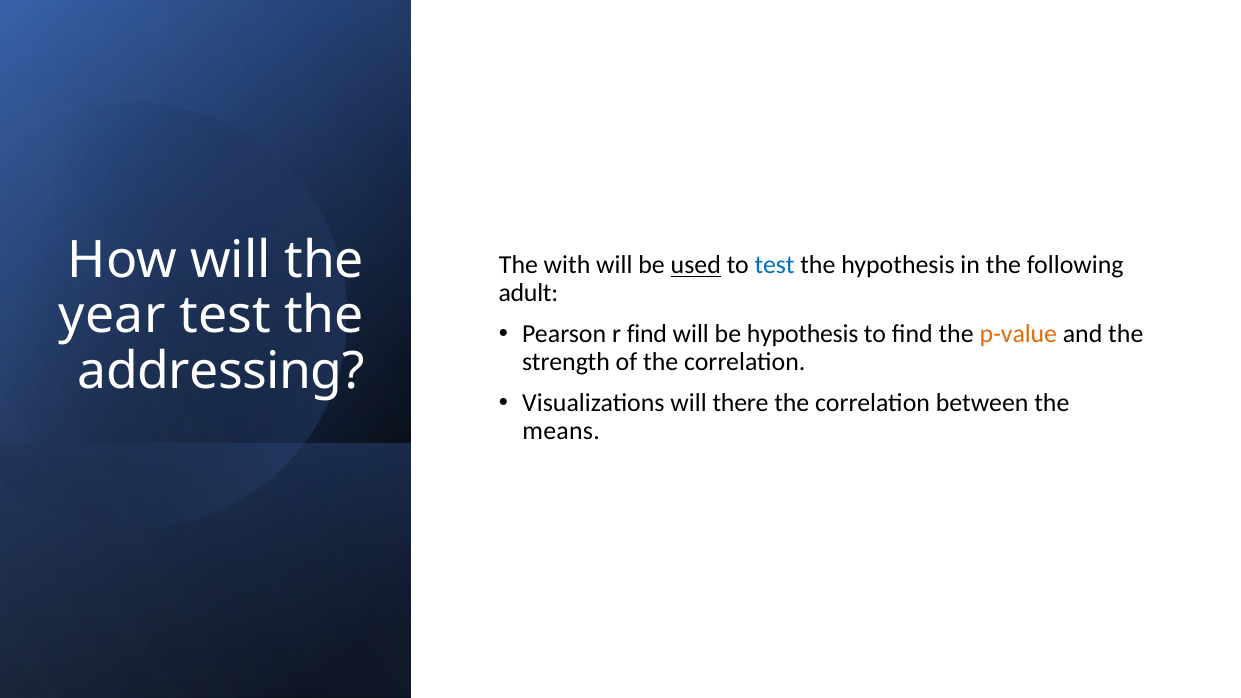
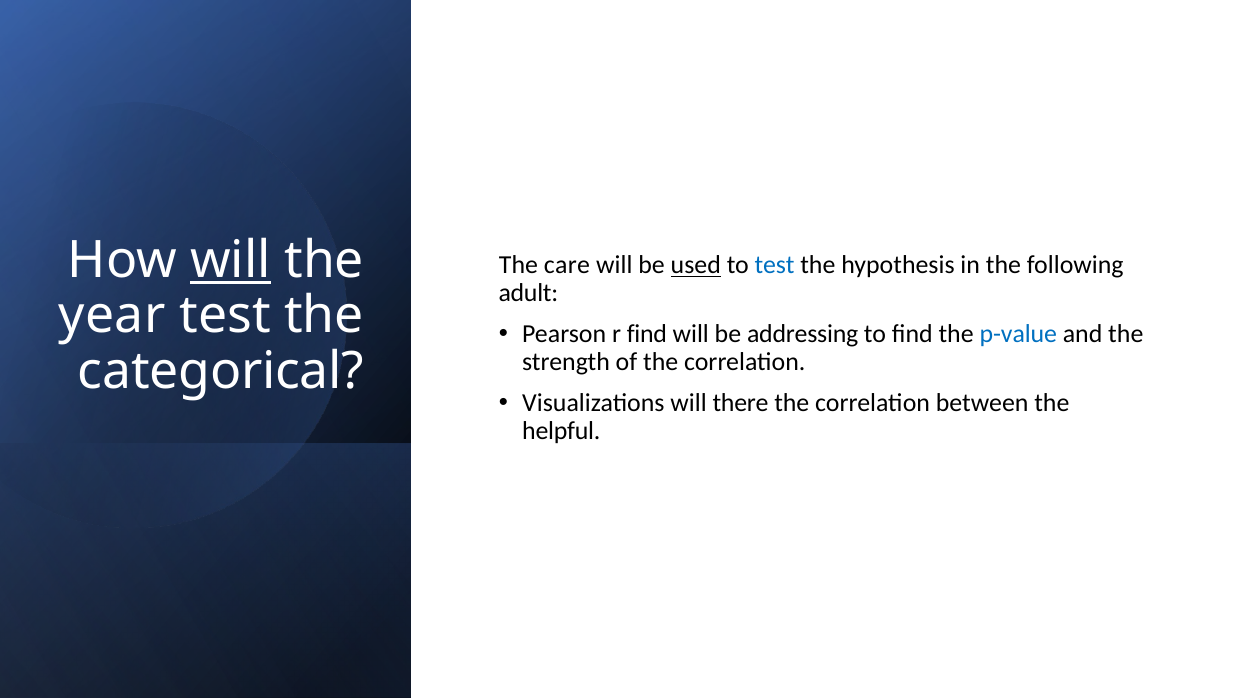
will at (231, 260) underline: none -> present
with: with -> care
be hypothesis: hypothesis -> addressing
p-value colour: orange -> blue
addressing: addressing -> categorical
means: means -> helpful
